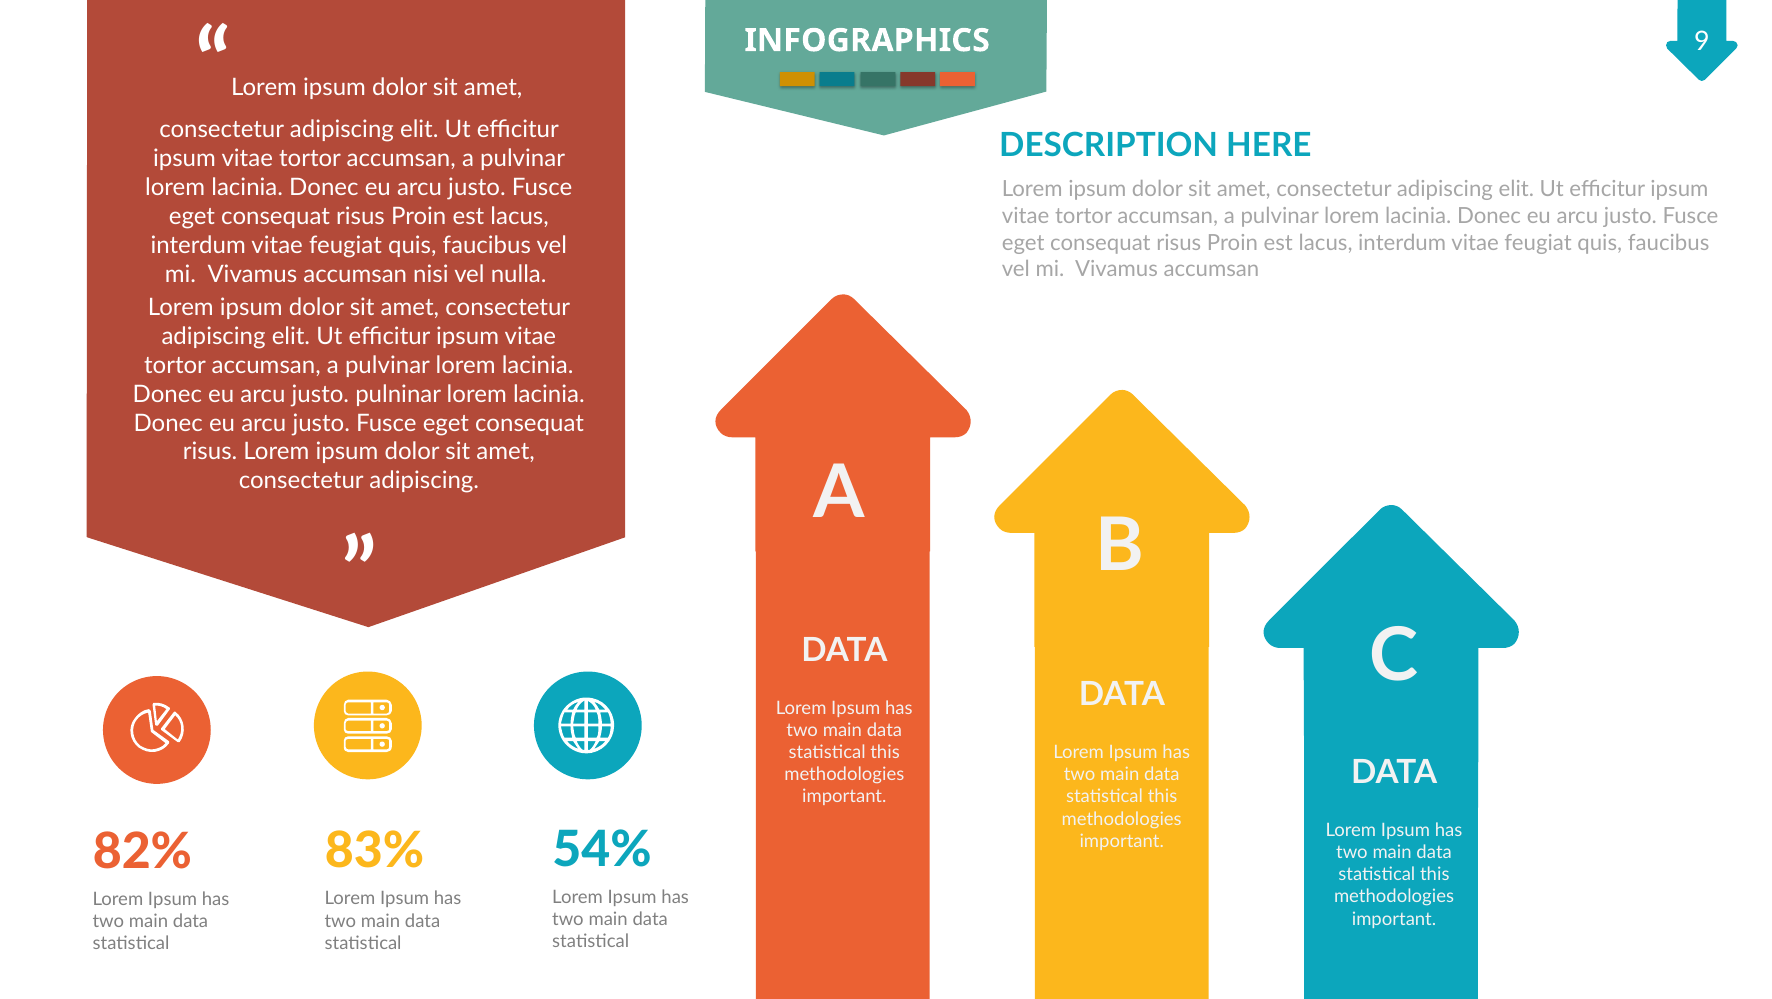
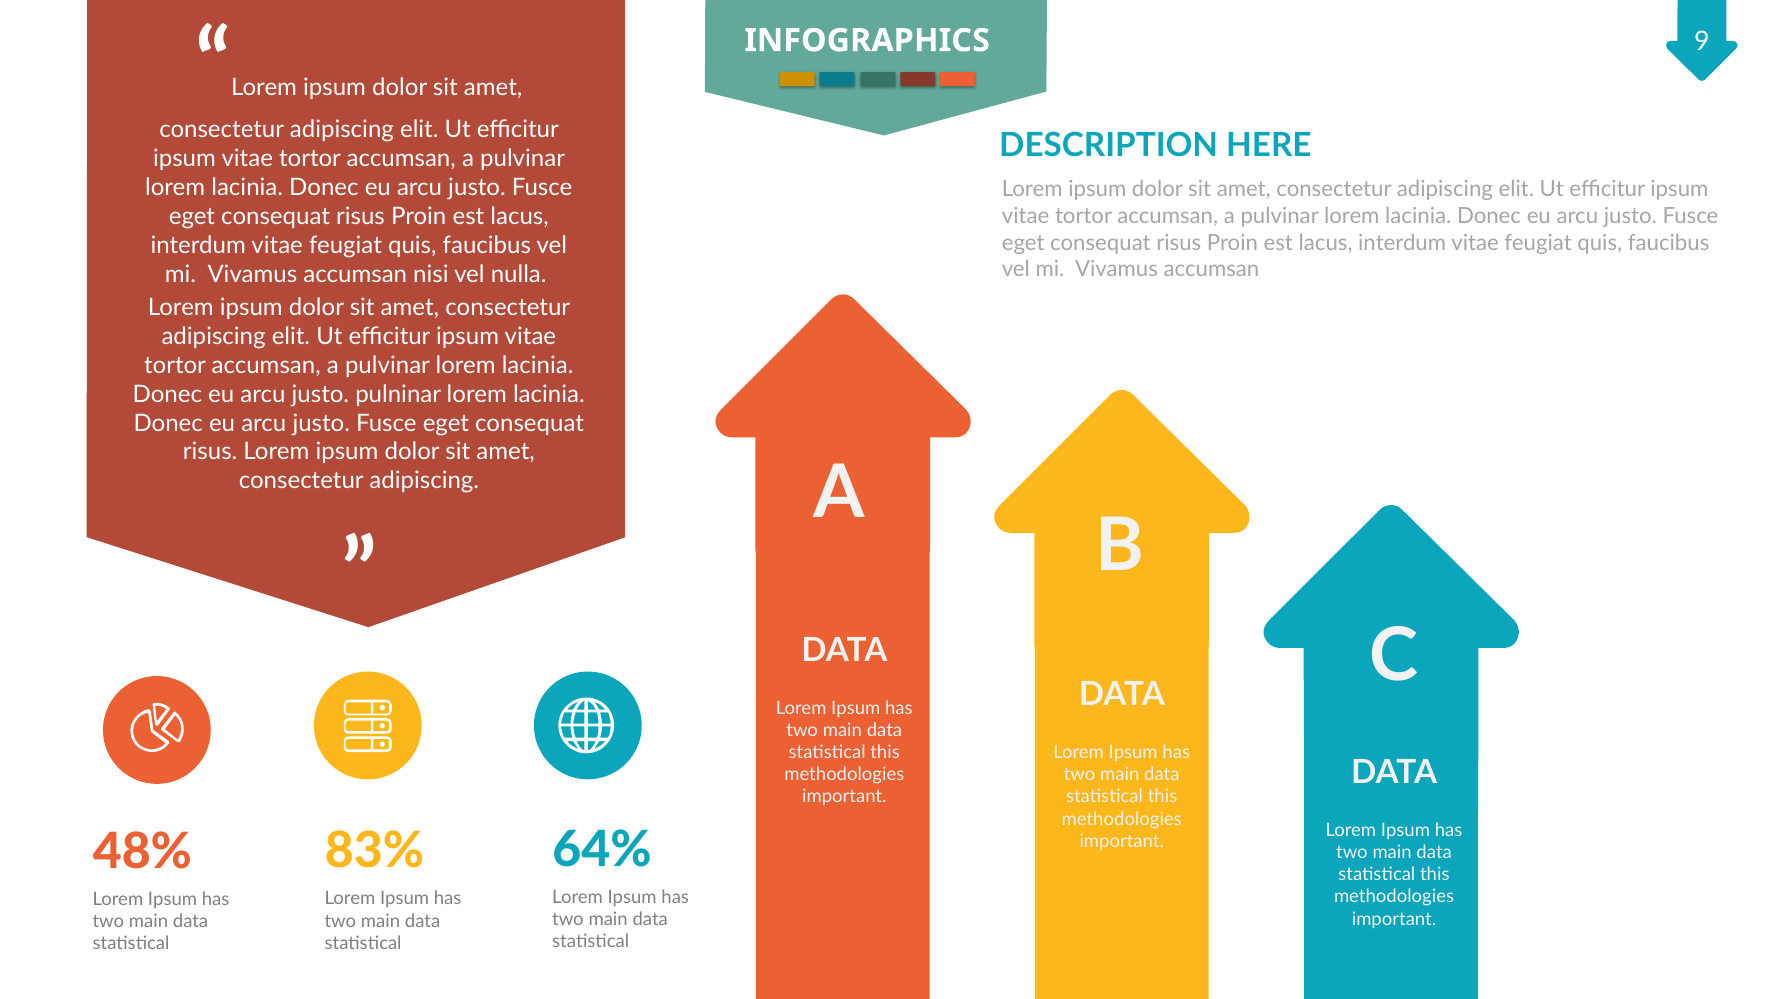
54%: 54% -> 64%
82%: 82% -> 48%
